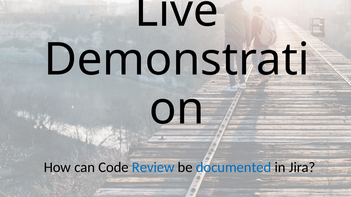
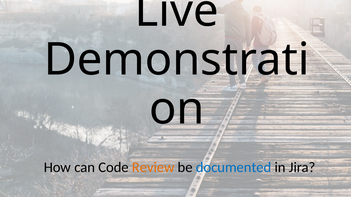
Review colour: blue -> orange
